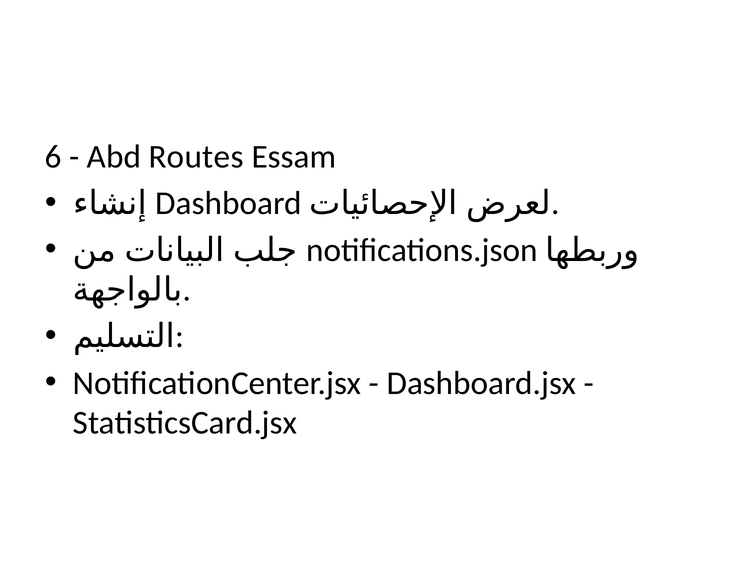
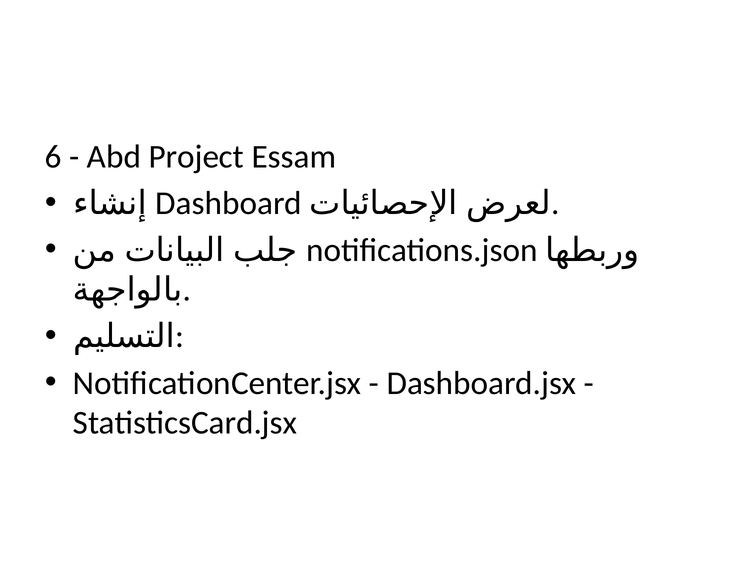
Routes: Routes -> Project
